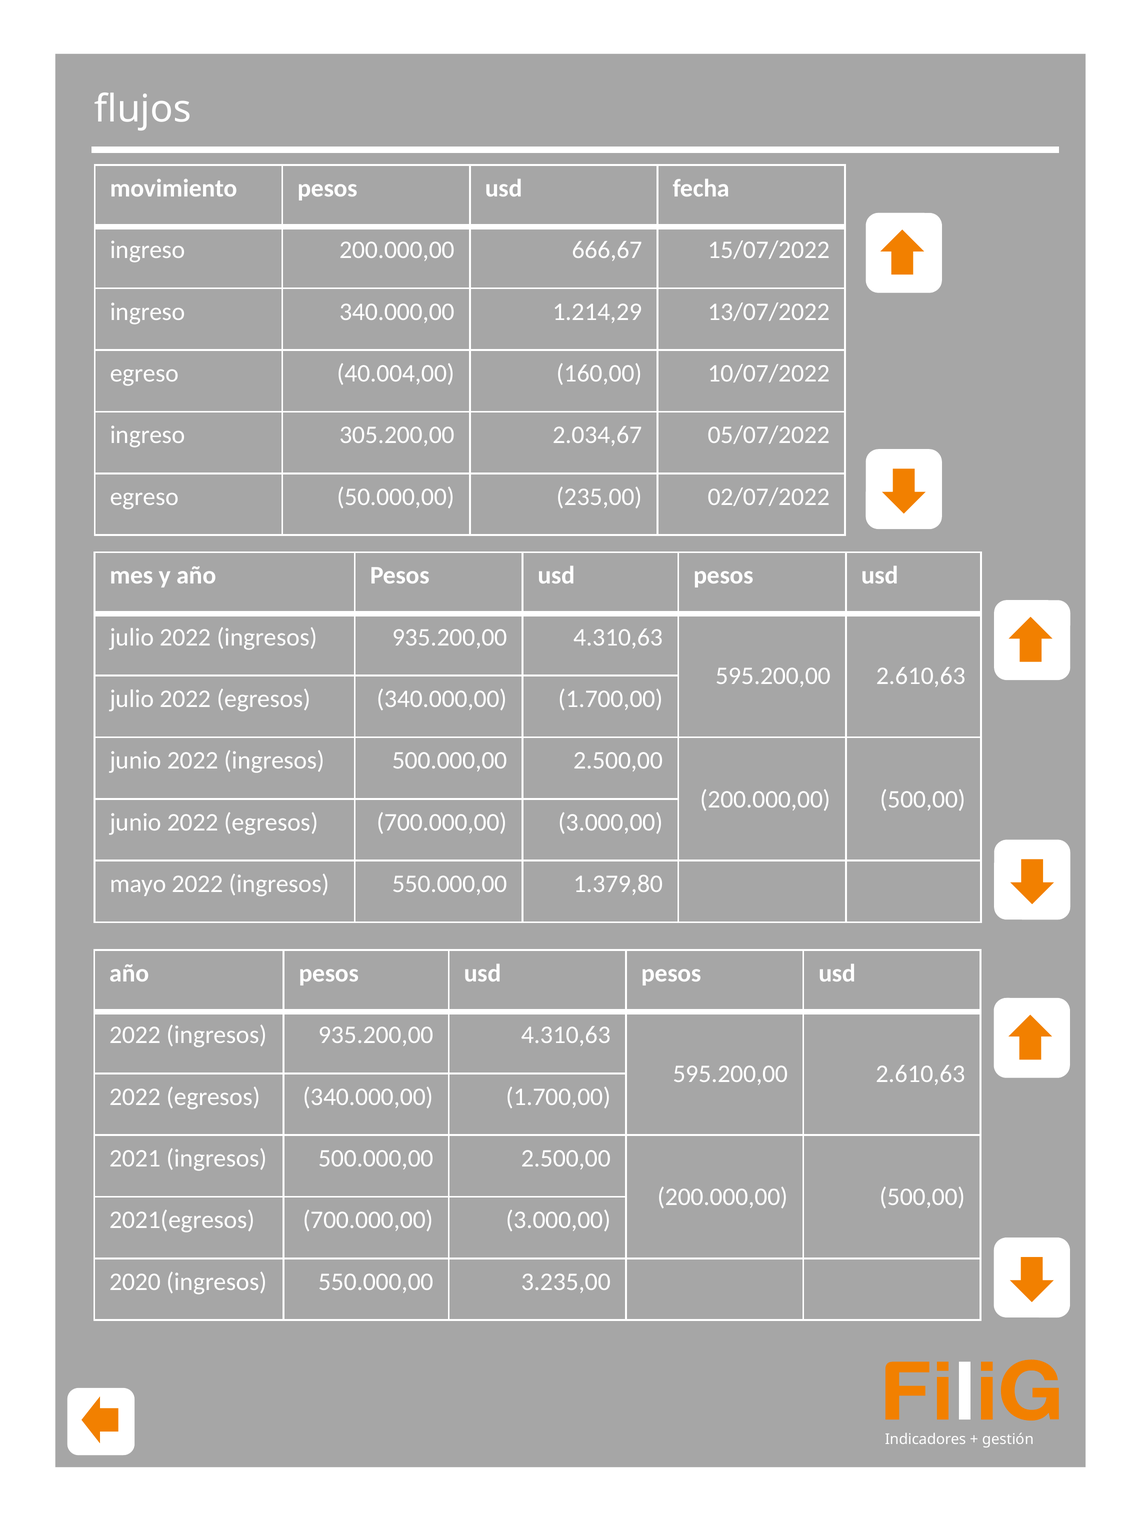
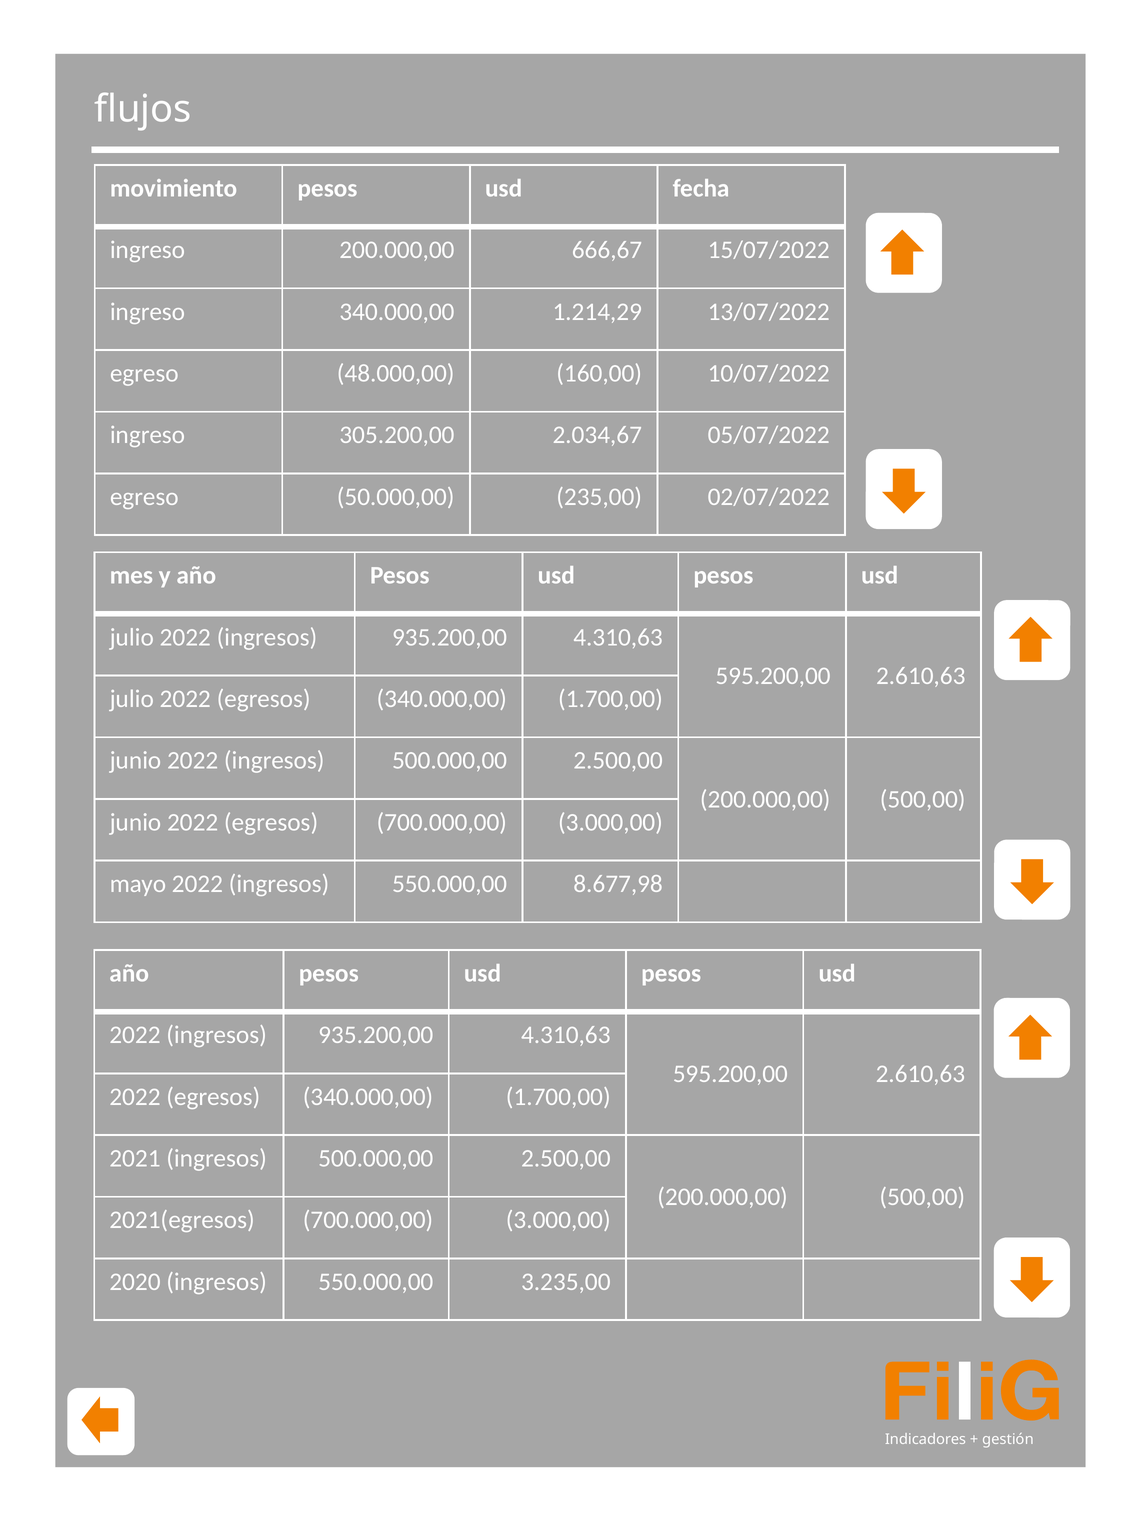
40.004,00: 40.004,00 -> 48.000,00
1.379,80: 1.379,80 -> 8.677,98
